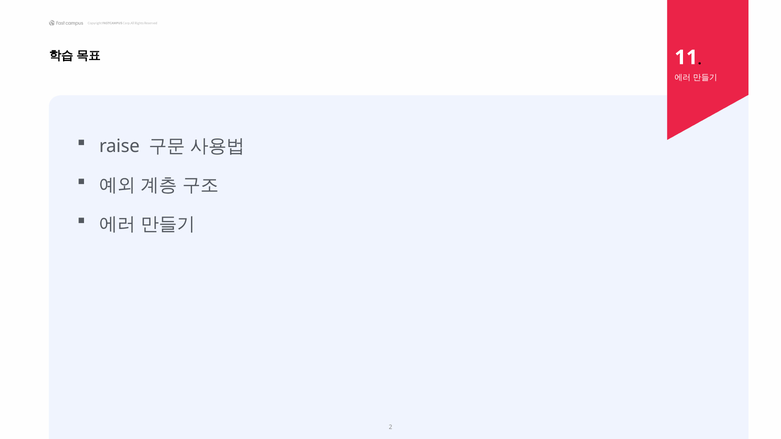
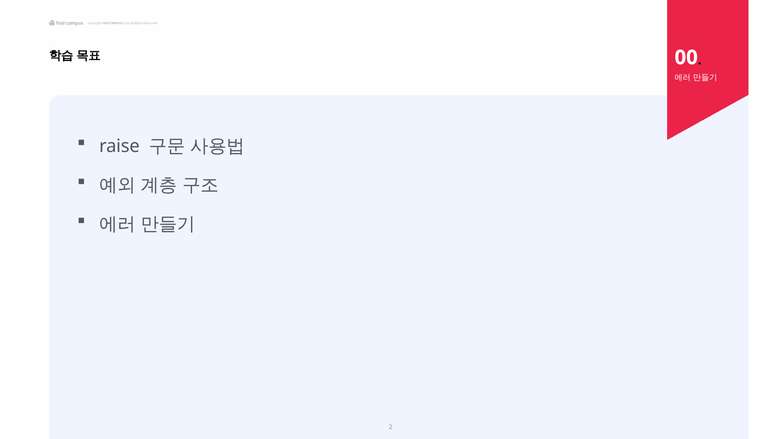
11: 11 -> 00
